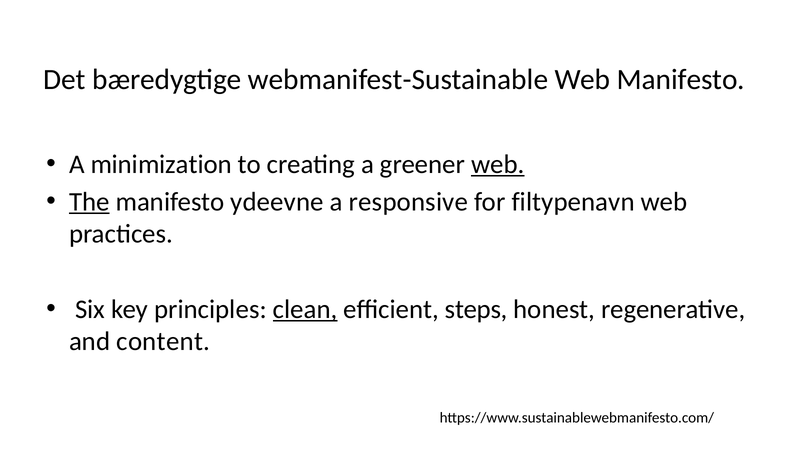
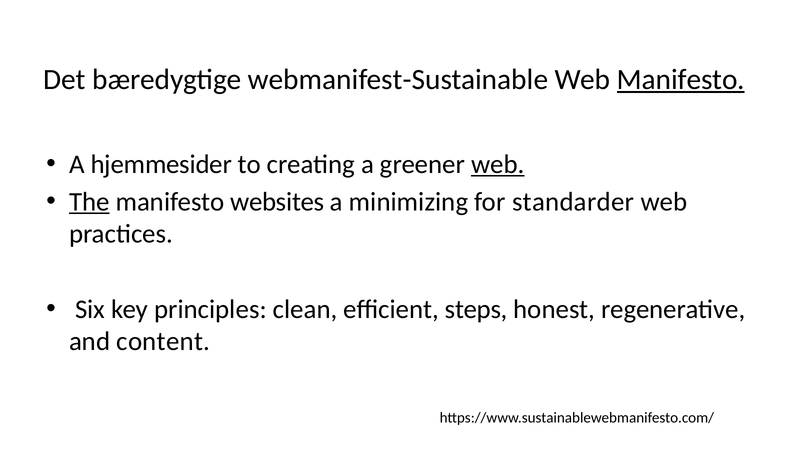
Manifesto at (681, 80) underline: none -> present
minimization: minimization -> hjemmesider
ydeevne: ydeevne -> websites
responsive: responsive -> minimizing
filtypenavn: filtypenavn -> standarder
clean underline: present -> none
